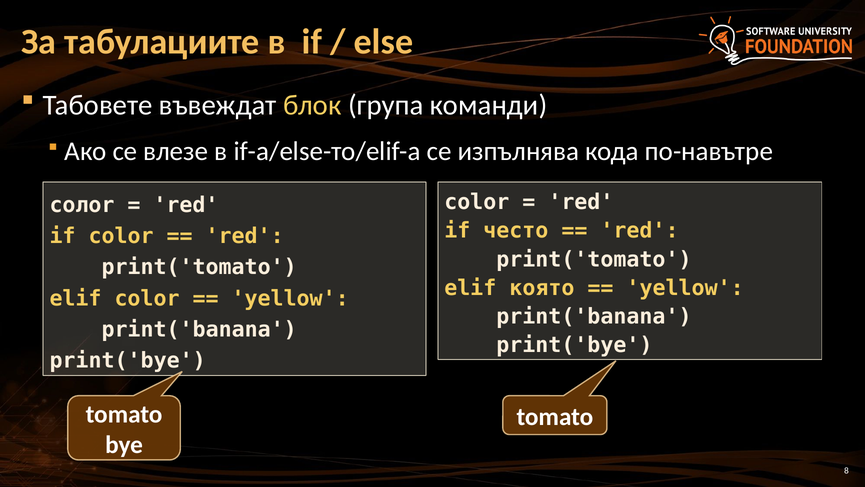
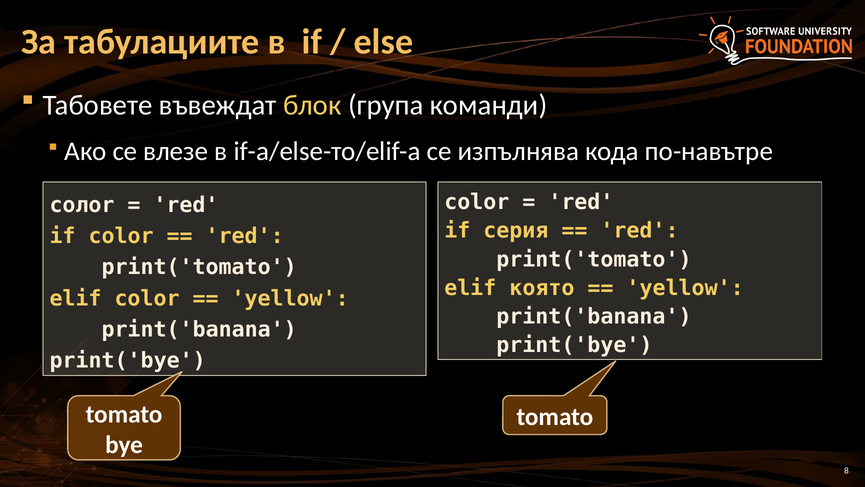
често: често -> серия
